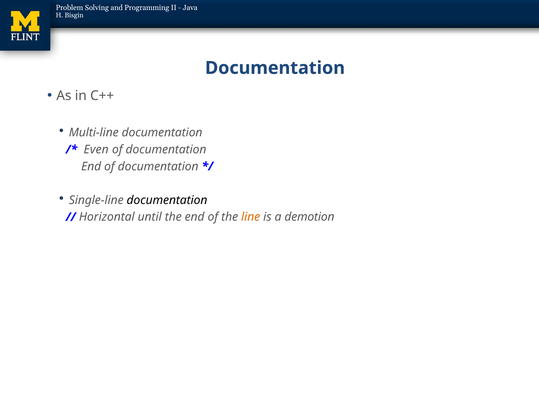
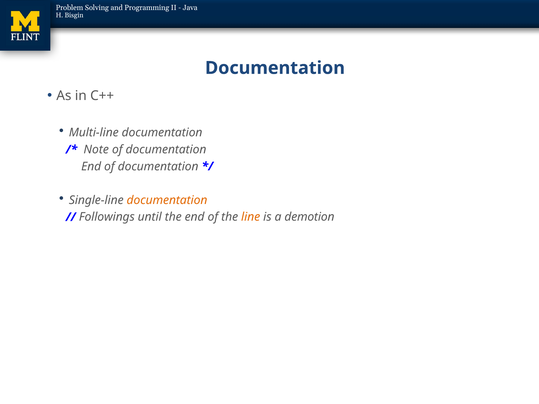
Even: Even -> Note
documentation at (167, 200) colour: black -> orange
Horizontal: Horizontal -> Followings
